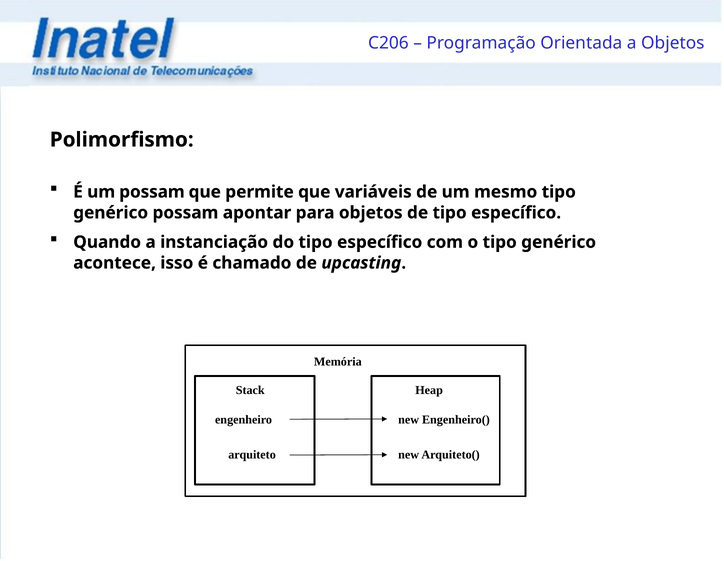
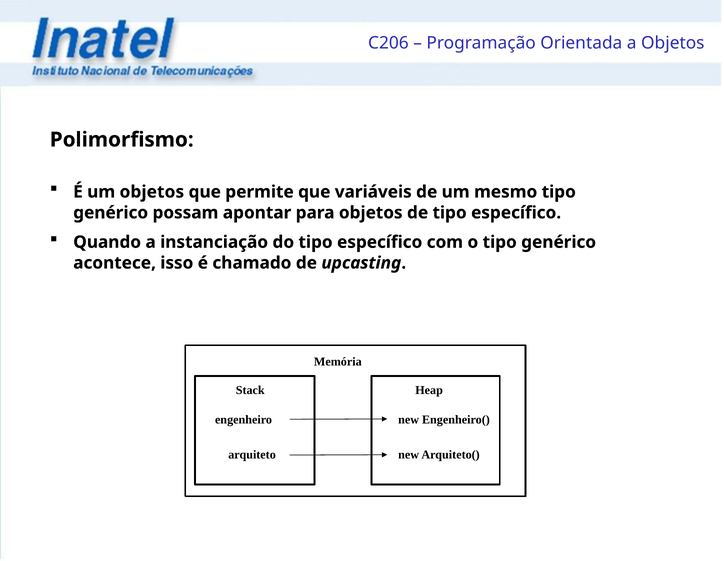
um possam: possam -> objetos
